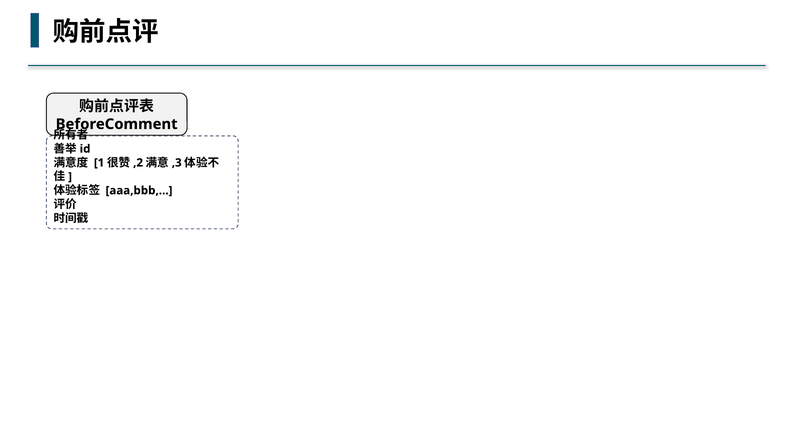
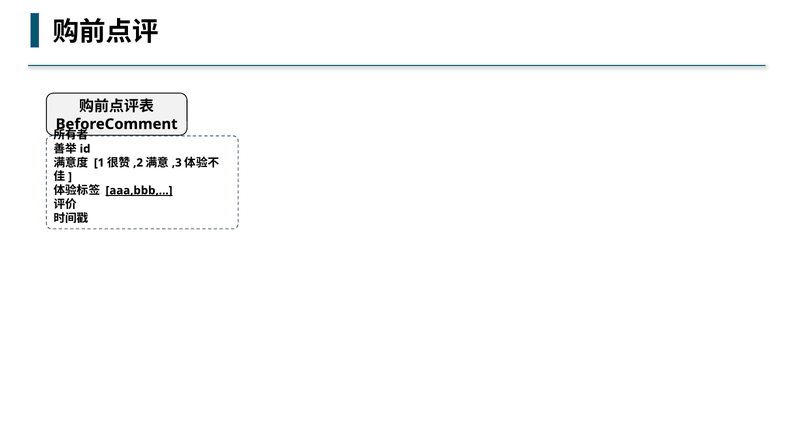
aaa,bbb,… underline: none -> present
